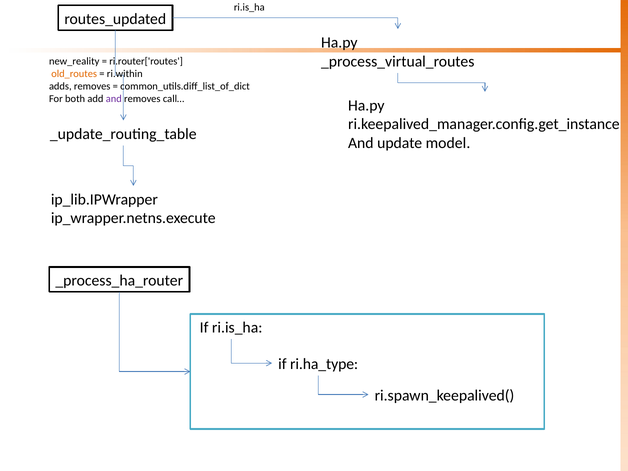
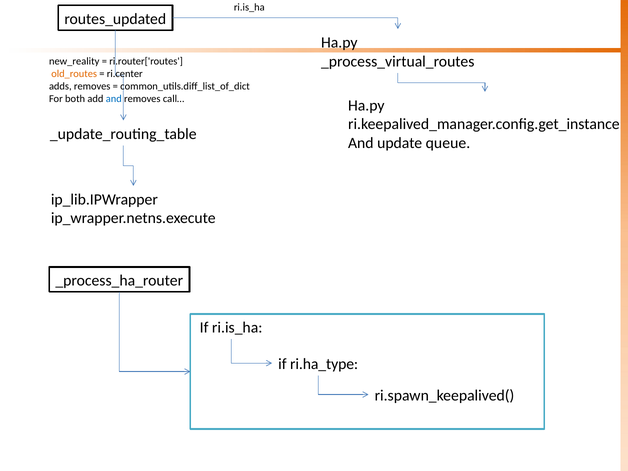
ri.within: ri.within -> ri.center
and at (114, 99) colour: purple -> blue
model: model -> queue
